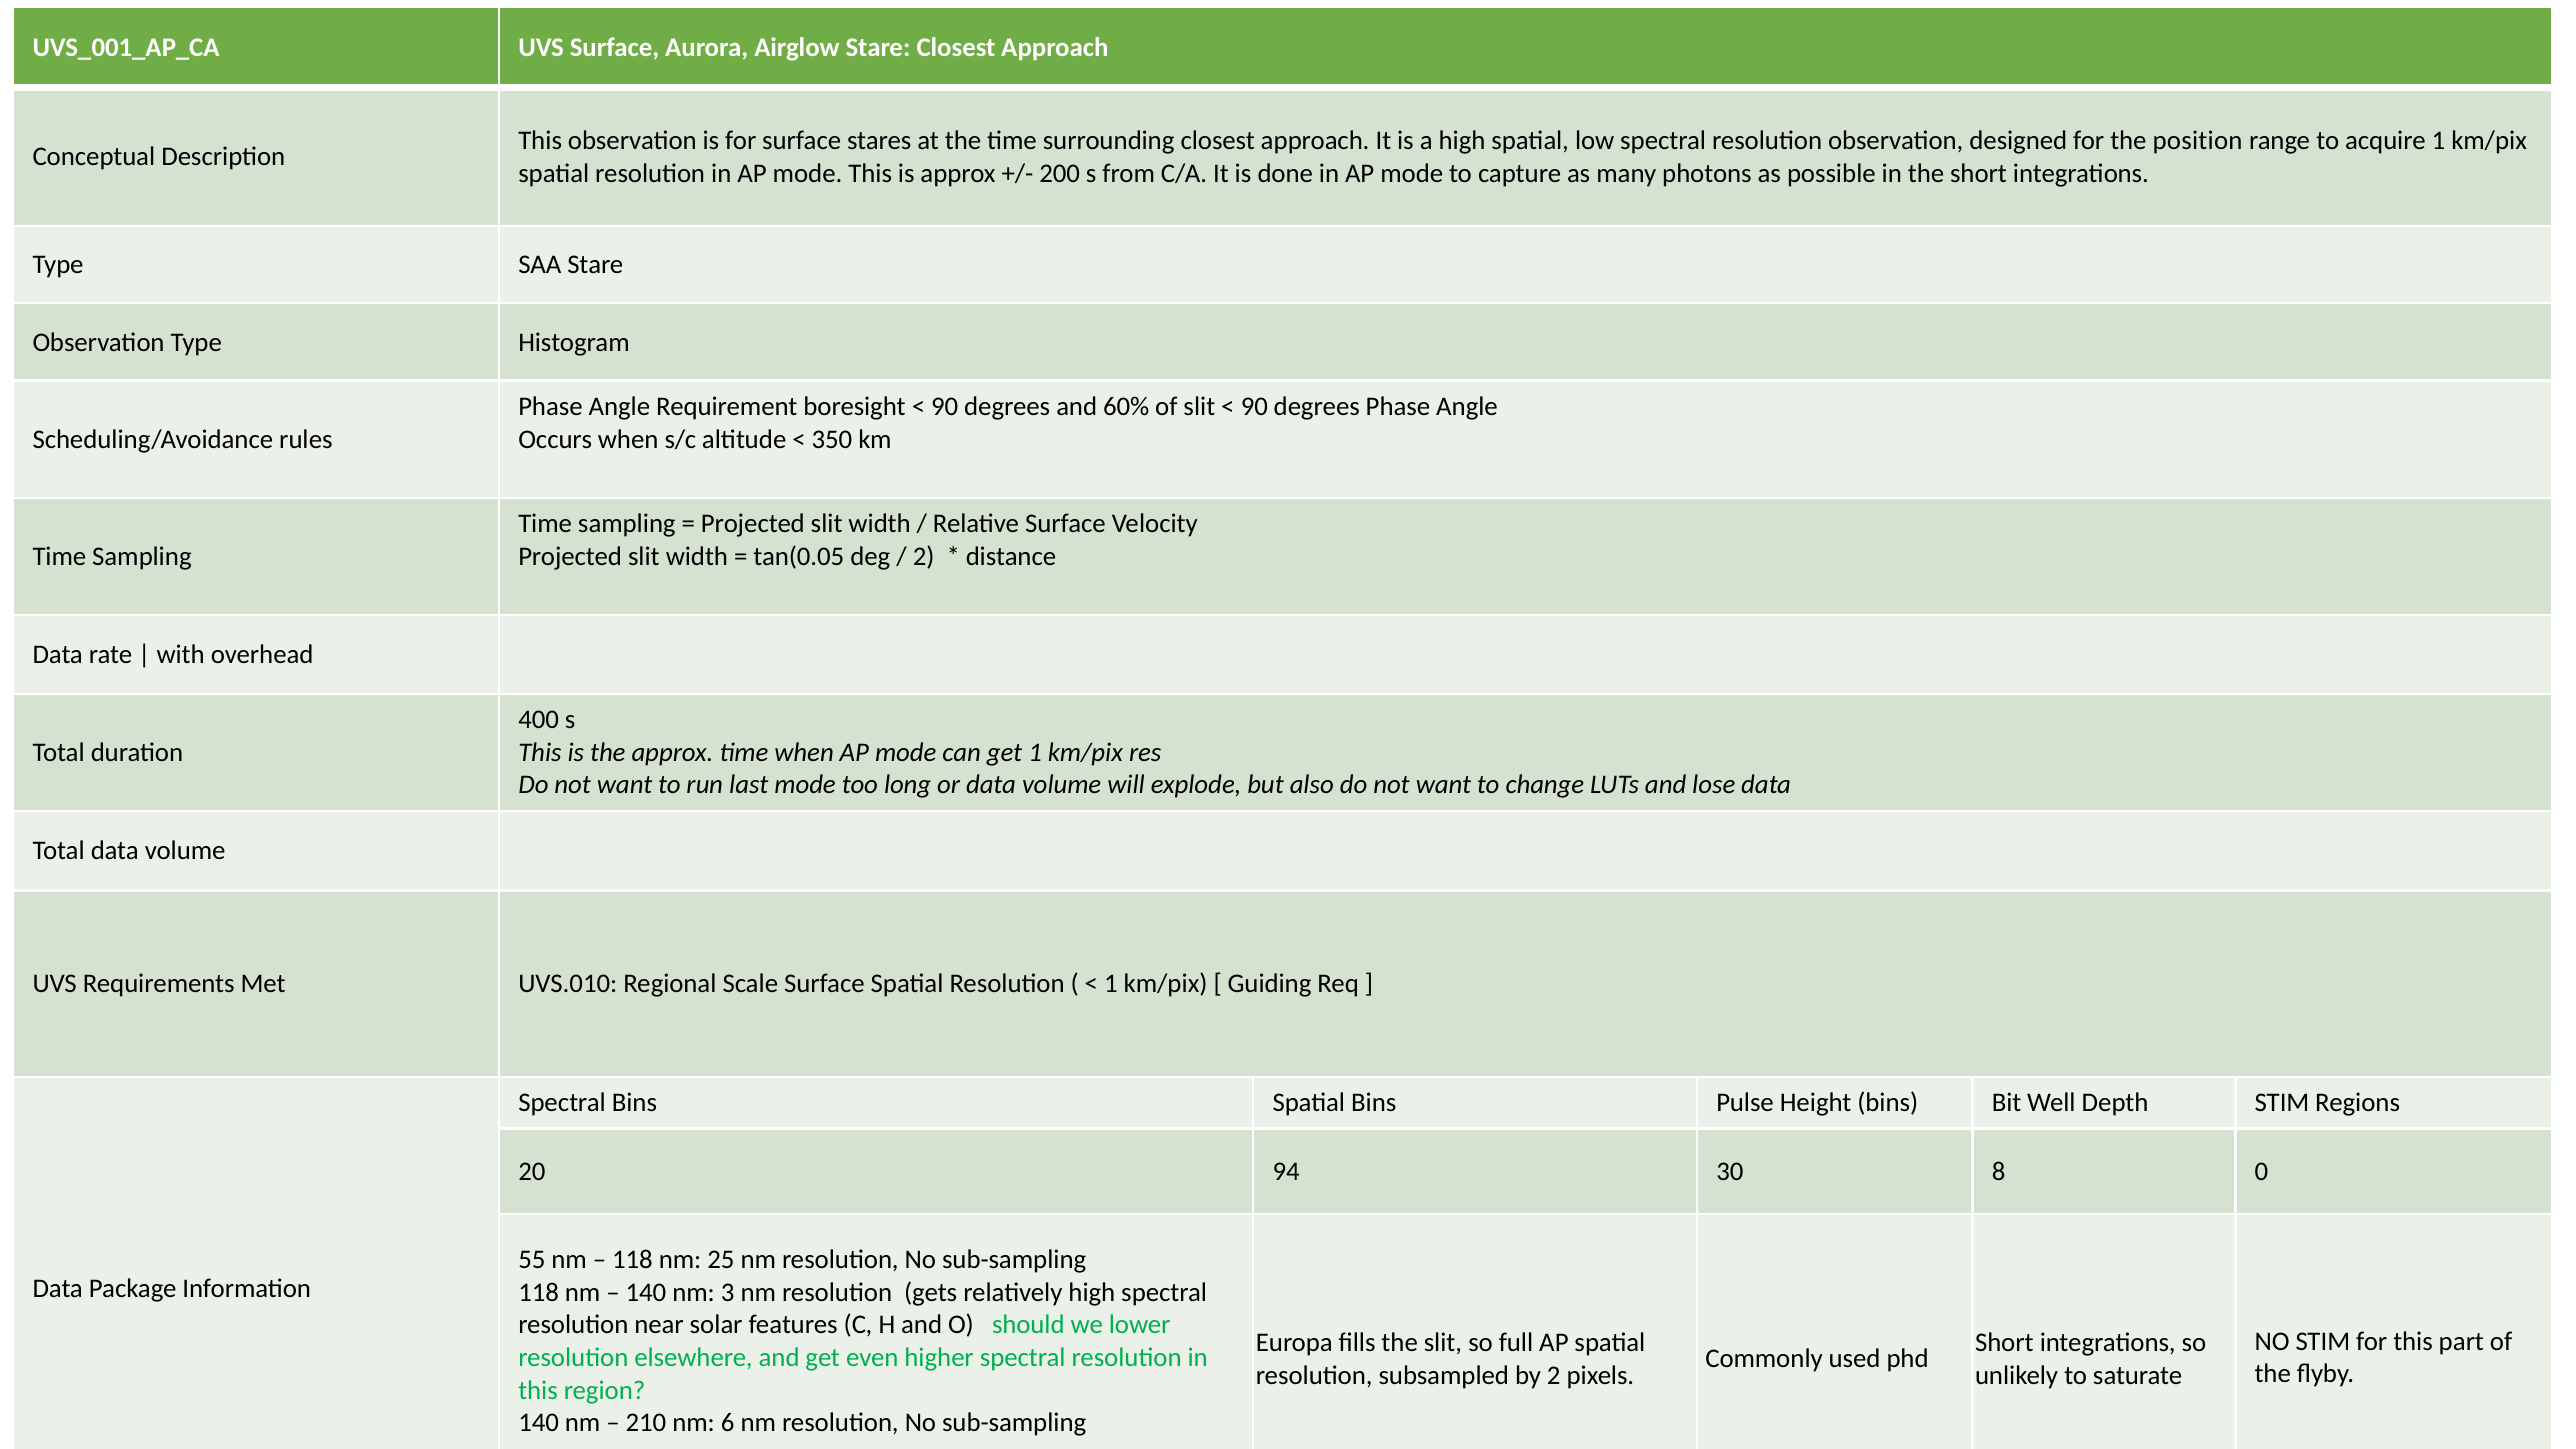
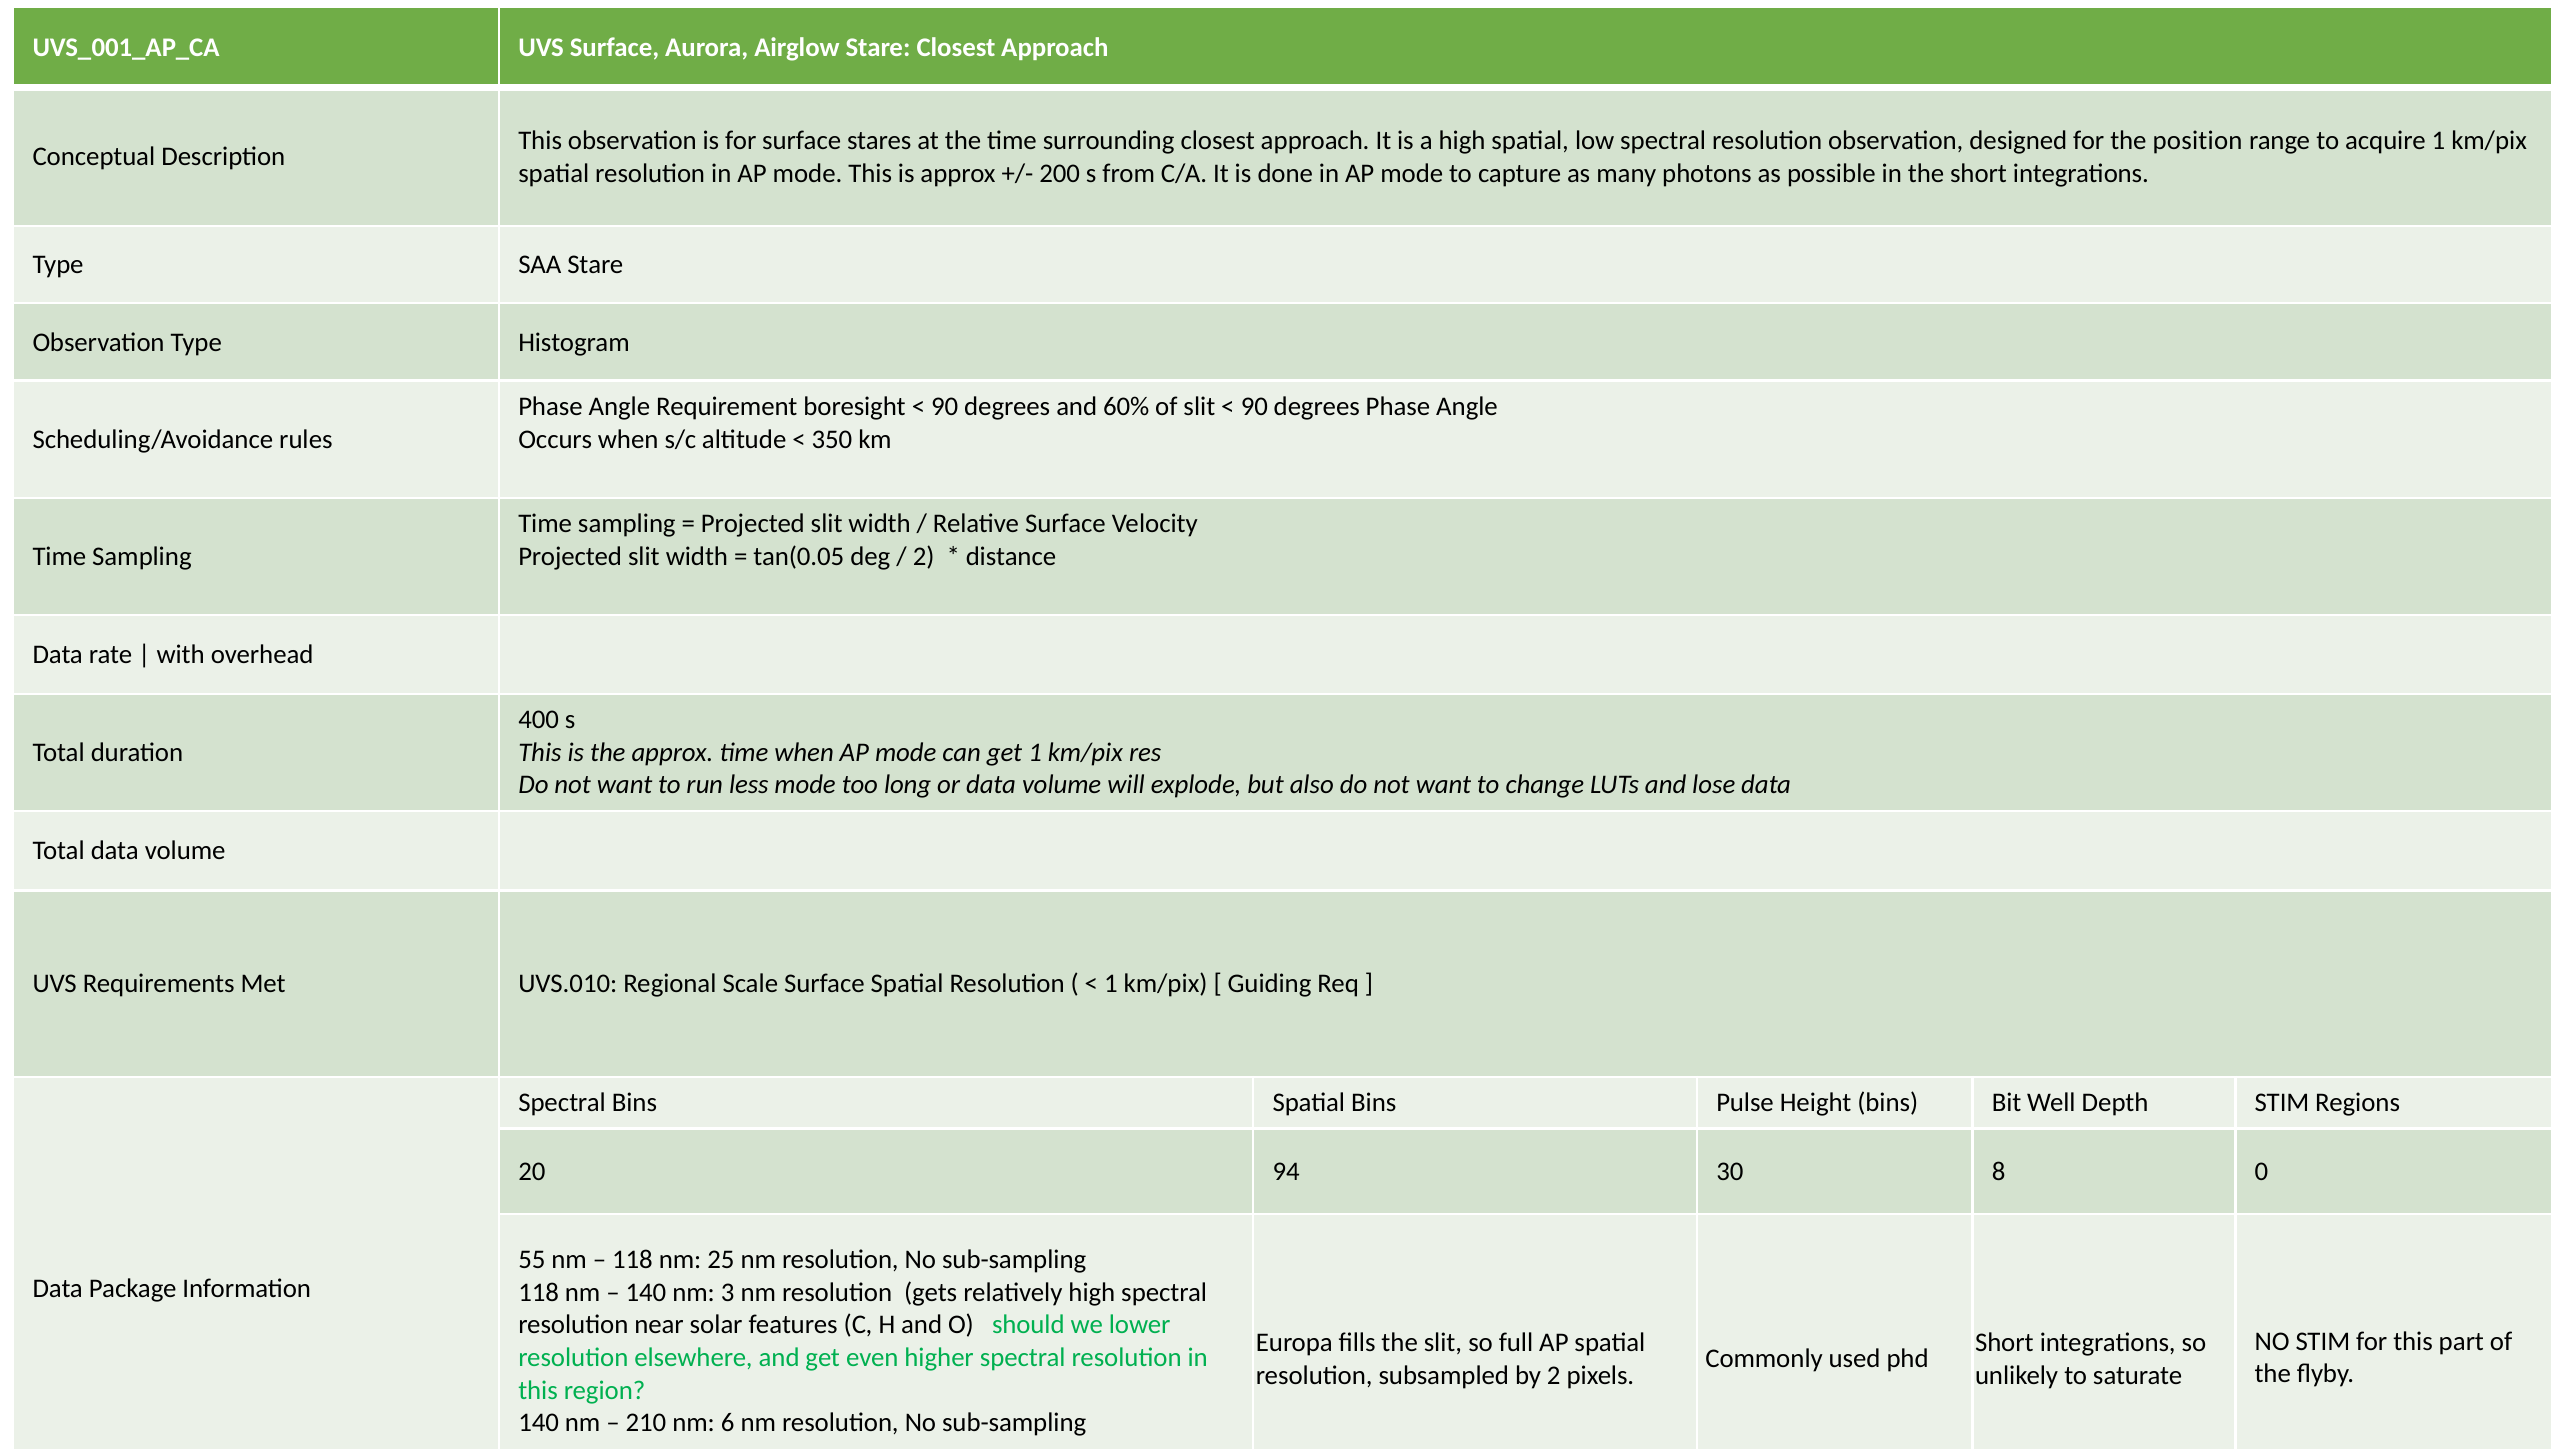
last: last -> less
